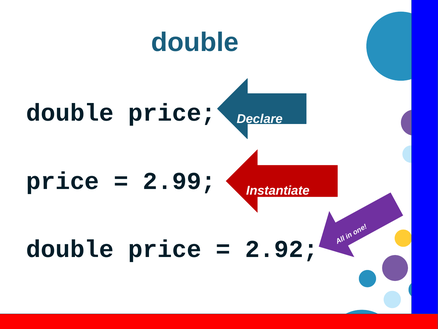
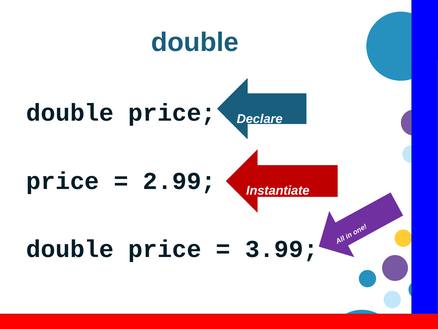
2.92: 2.92 -> 3.99
